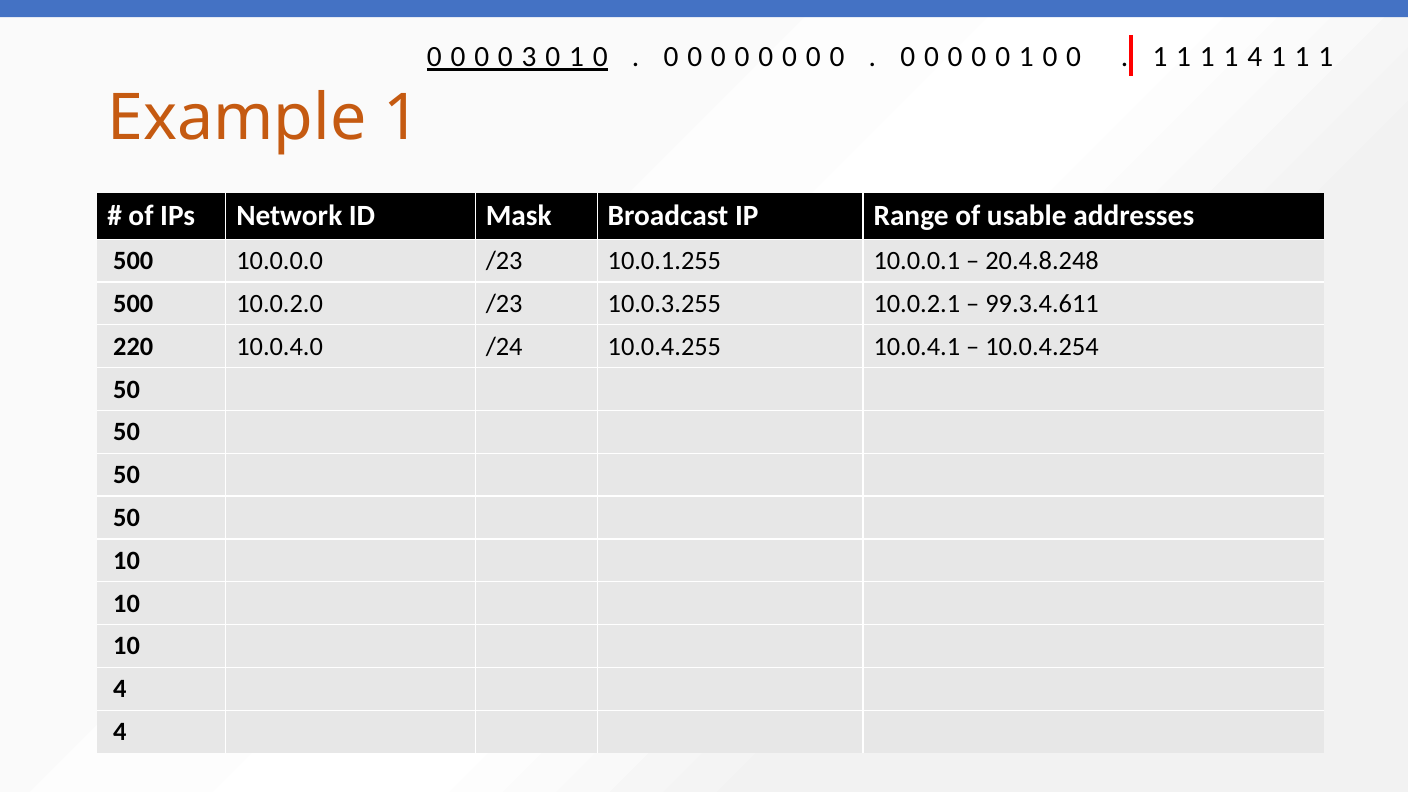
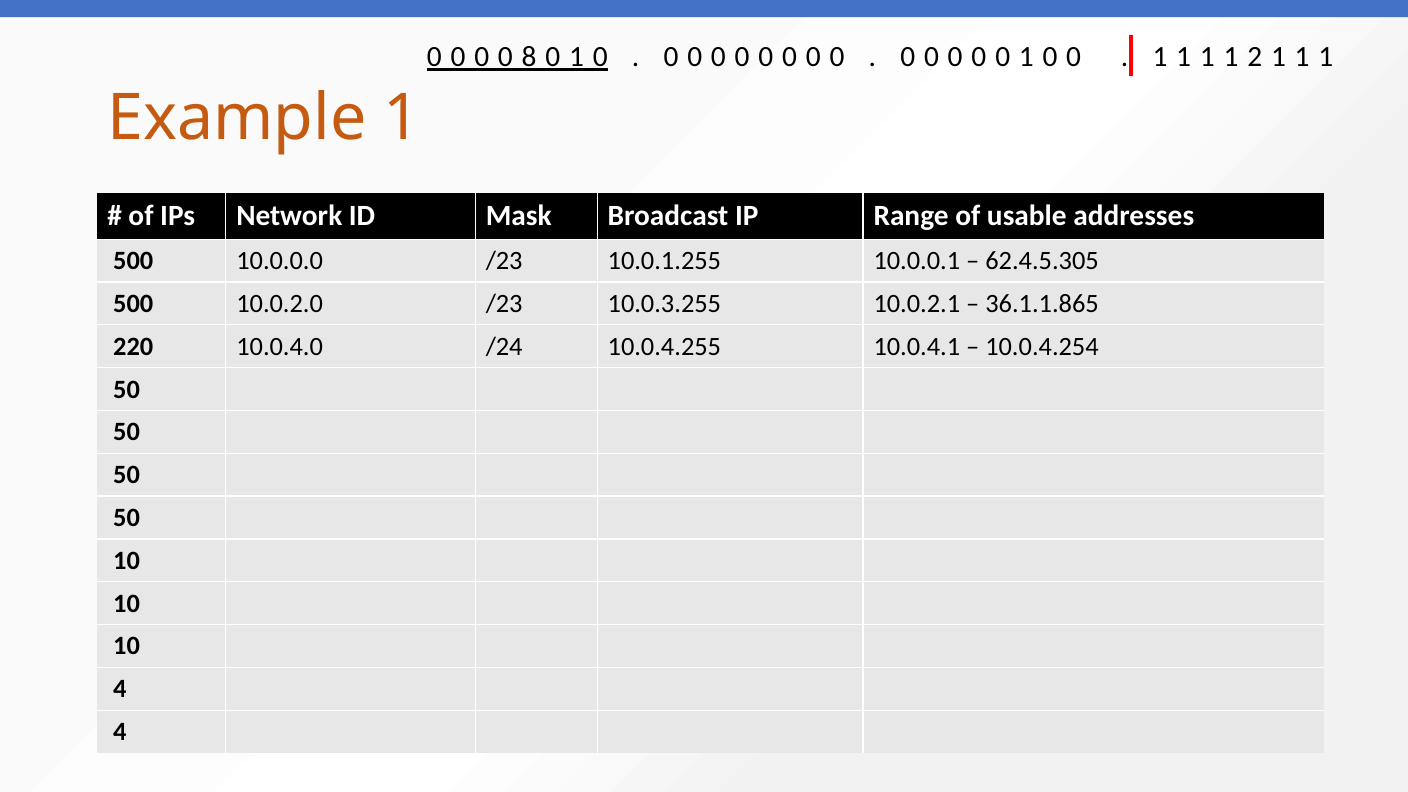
3: 3 -> 8
1 4: 4 -> 2
20.4.8.248: 20.4.8.248 -> 62.4.5.305
99.3.4.611: 99.3.4.611 -> 36.1.1.865
